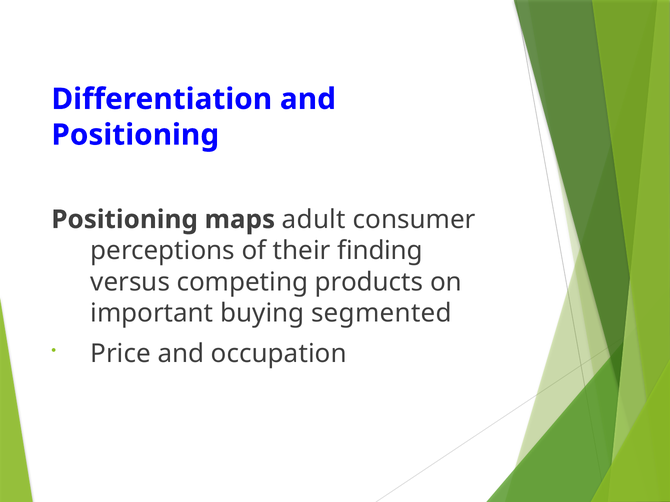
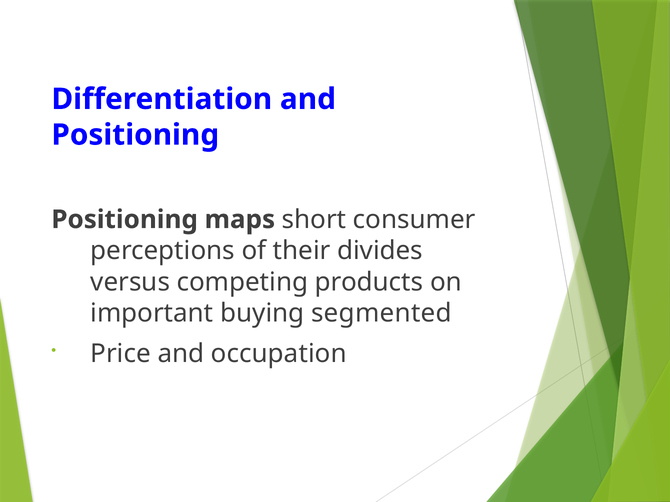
adult: adult -> short
finding: finding -> divides
